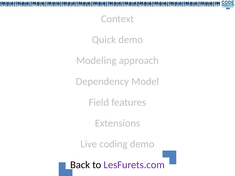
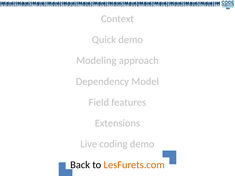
LesFurets.com colour: purple -> orange
